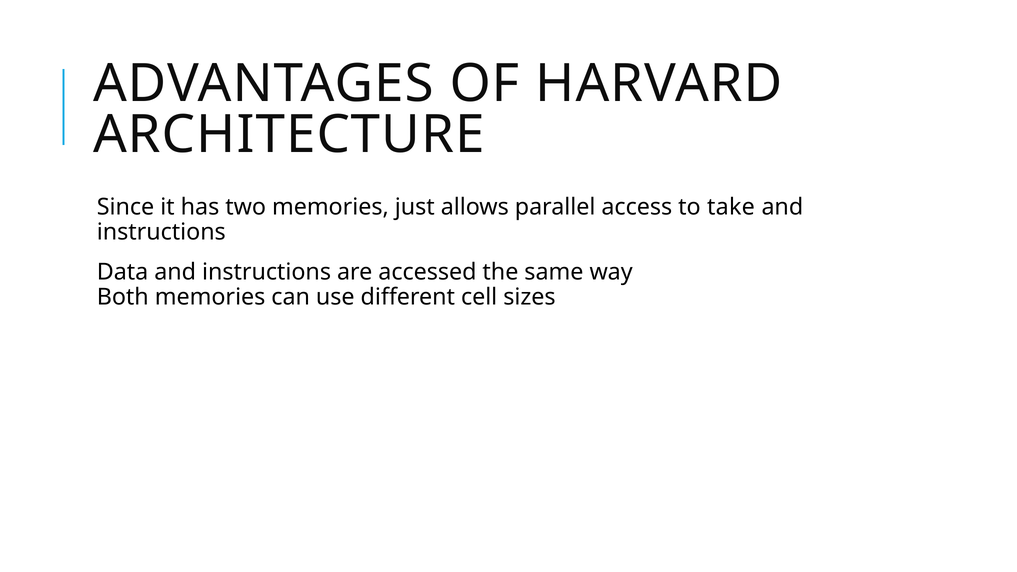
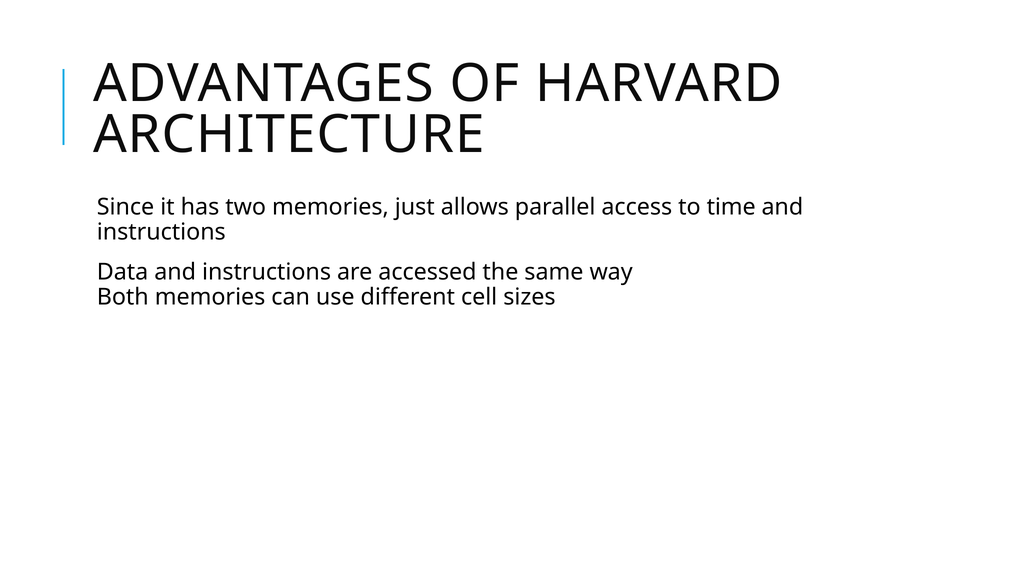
take: take -> time
